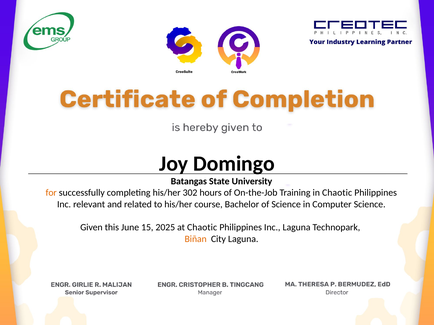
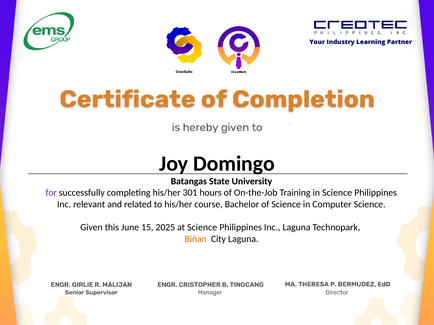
for colour: orange -> purple
302: 302 -> 301
in Chaotic: Chaotic -> Science
at Chaotic: Chaotic -> Science
